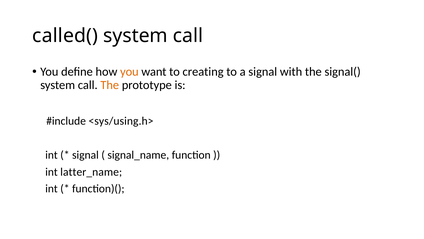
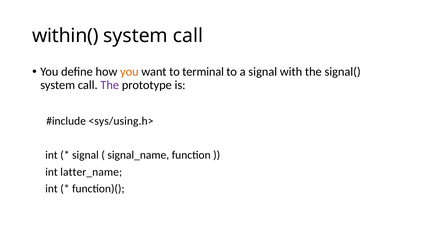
called(: called( -> within(
creating: creating -> terminal
The at (110, 85) colour: orange -> purple
